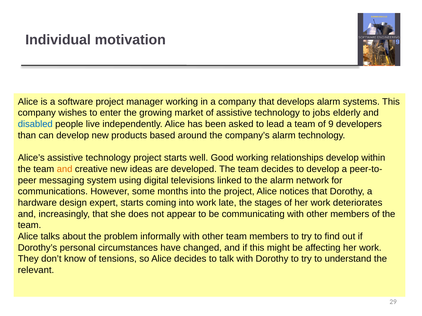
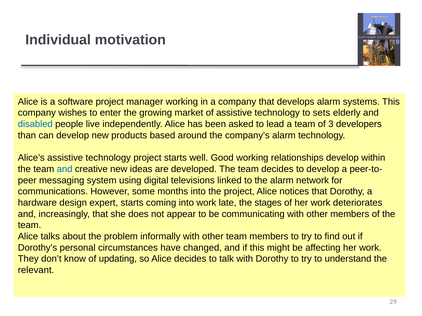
jobs: jobs -> sets
9: 9 -> 3
and at (65, 169) colour: orange -> blue
tensions: tensions -> updating
